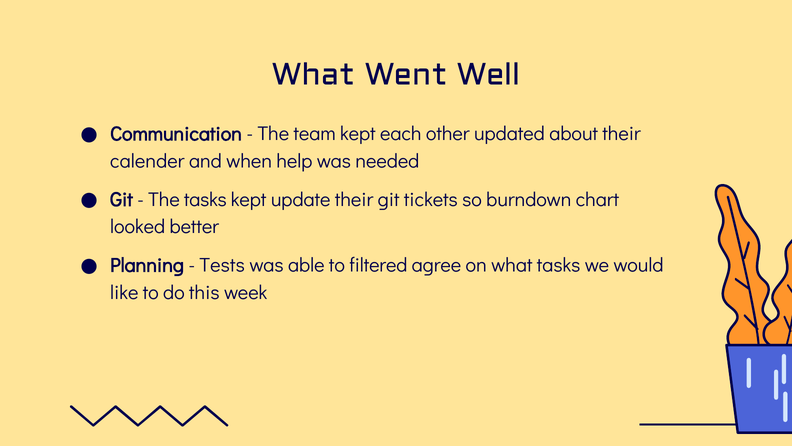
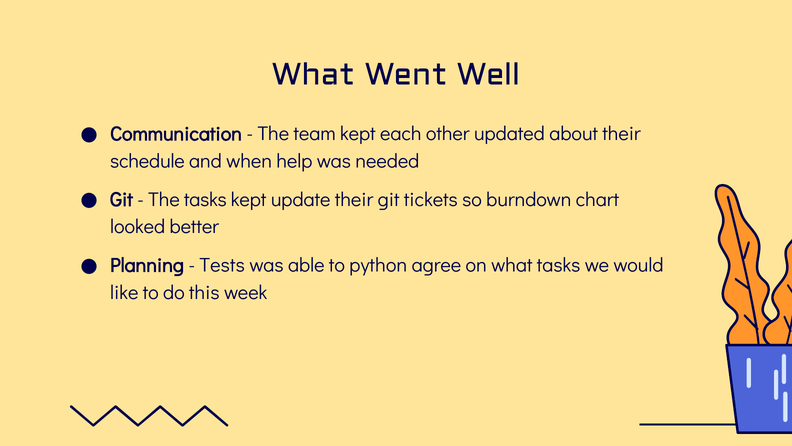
calender: calender -> schedule
filtered: filtered -> python
